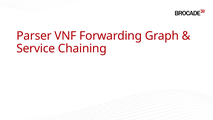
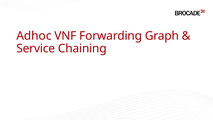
Parser: Parser -> Adhoc
